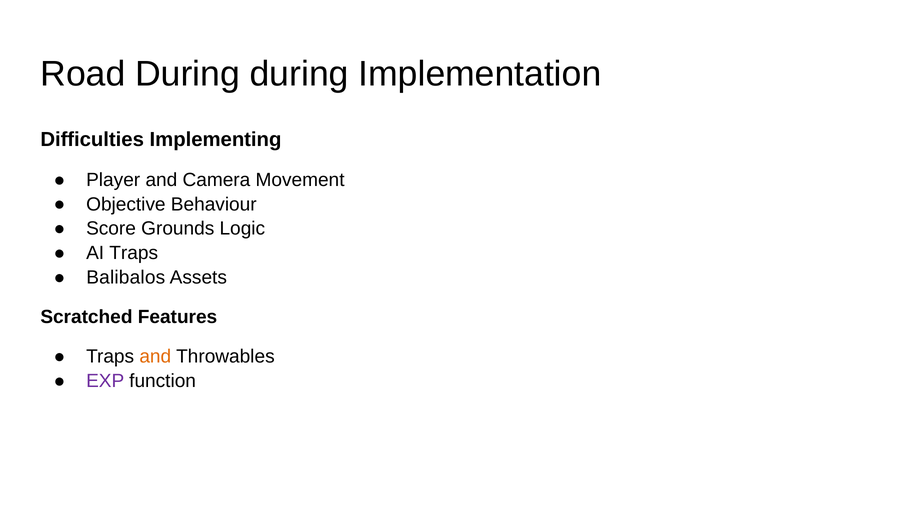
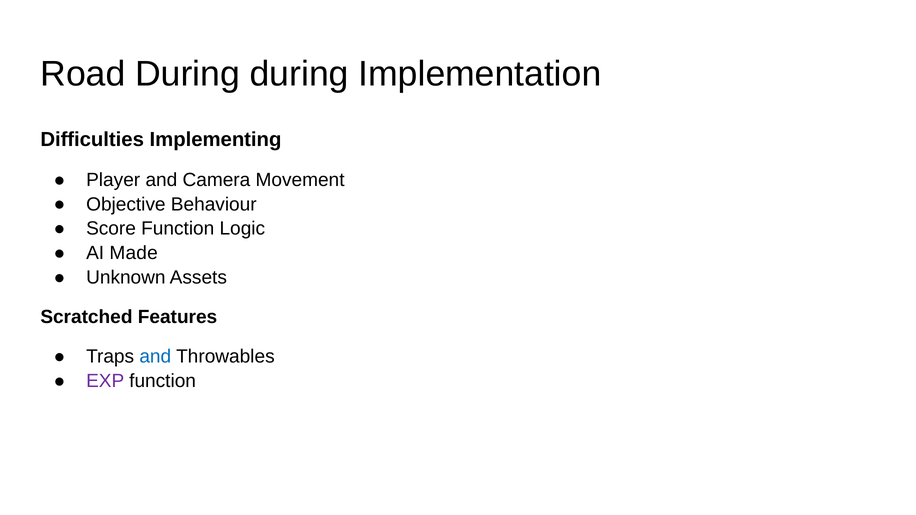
Score Grounds: Grounds -> Function
AI Traps: Traps -> Made
Balibalos: Balibalos -> Unknown
and at (155, 357) colour: orange -> blue
